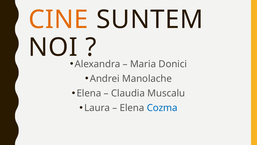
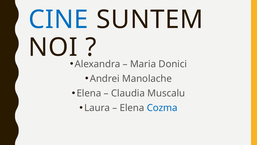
CINE colour: orange -> blue
